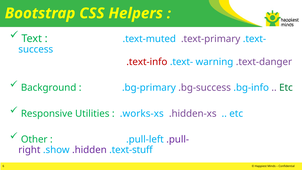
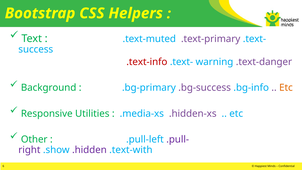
Etc at (286, 88) colour: green -> orange
.works-xs: .works-xs -> .media-xs
.text-stuff: .text-stuff -> .text-with
